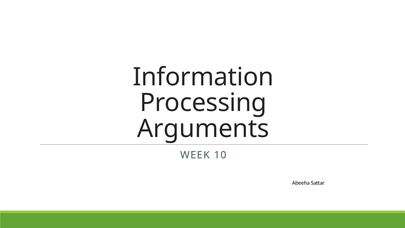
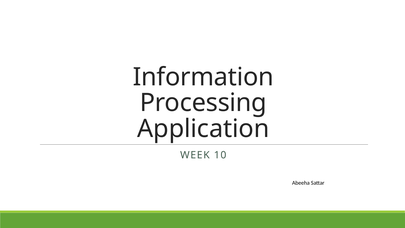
Arguments: Arguments -> Application
